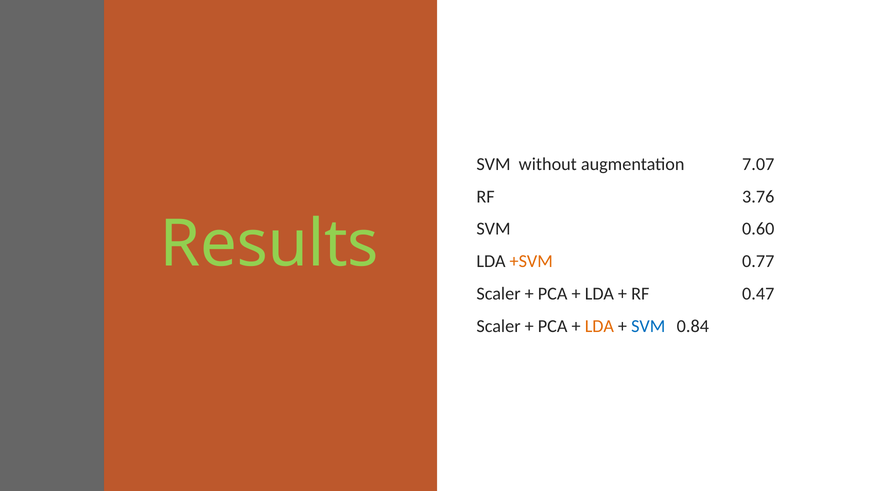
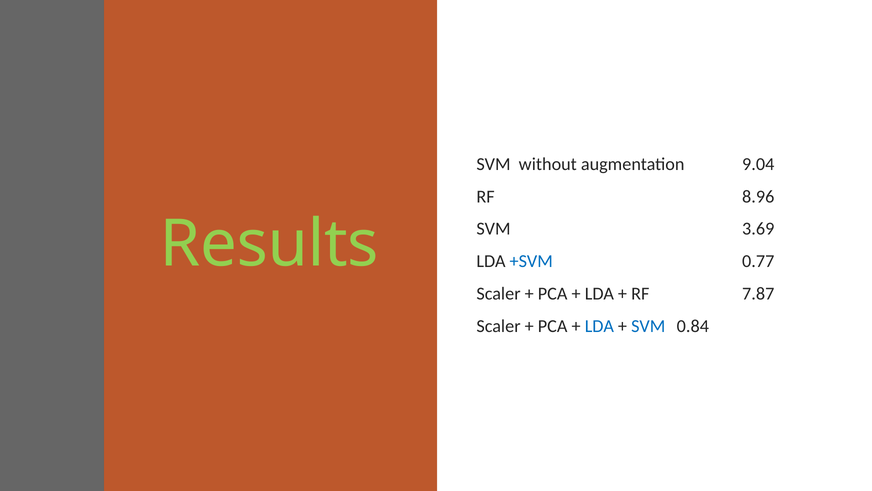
7.07: 7.07 -> 9.04
3.76: 3.76 -> 8.96
0.60: 0.60 -> 3.69
+SVM colour: orange -> blue
0.47: 0.47 -> 7.87
LDA at (599, 326) colour: orange -> blue
